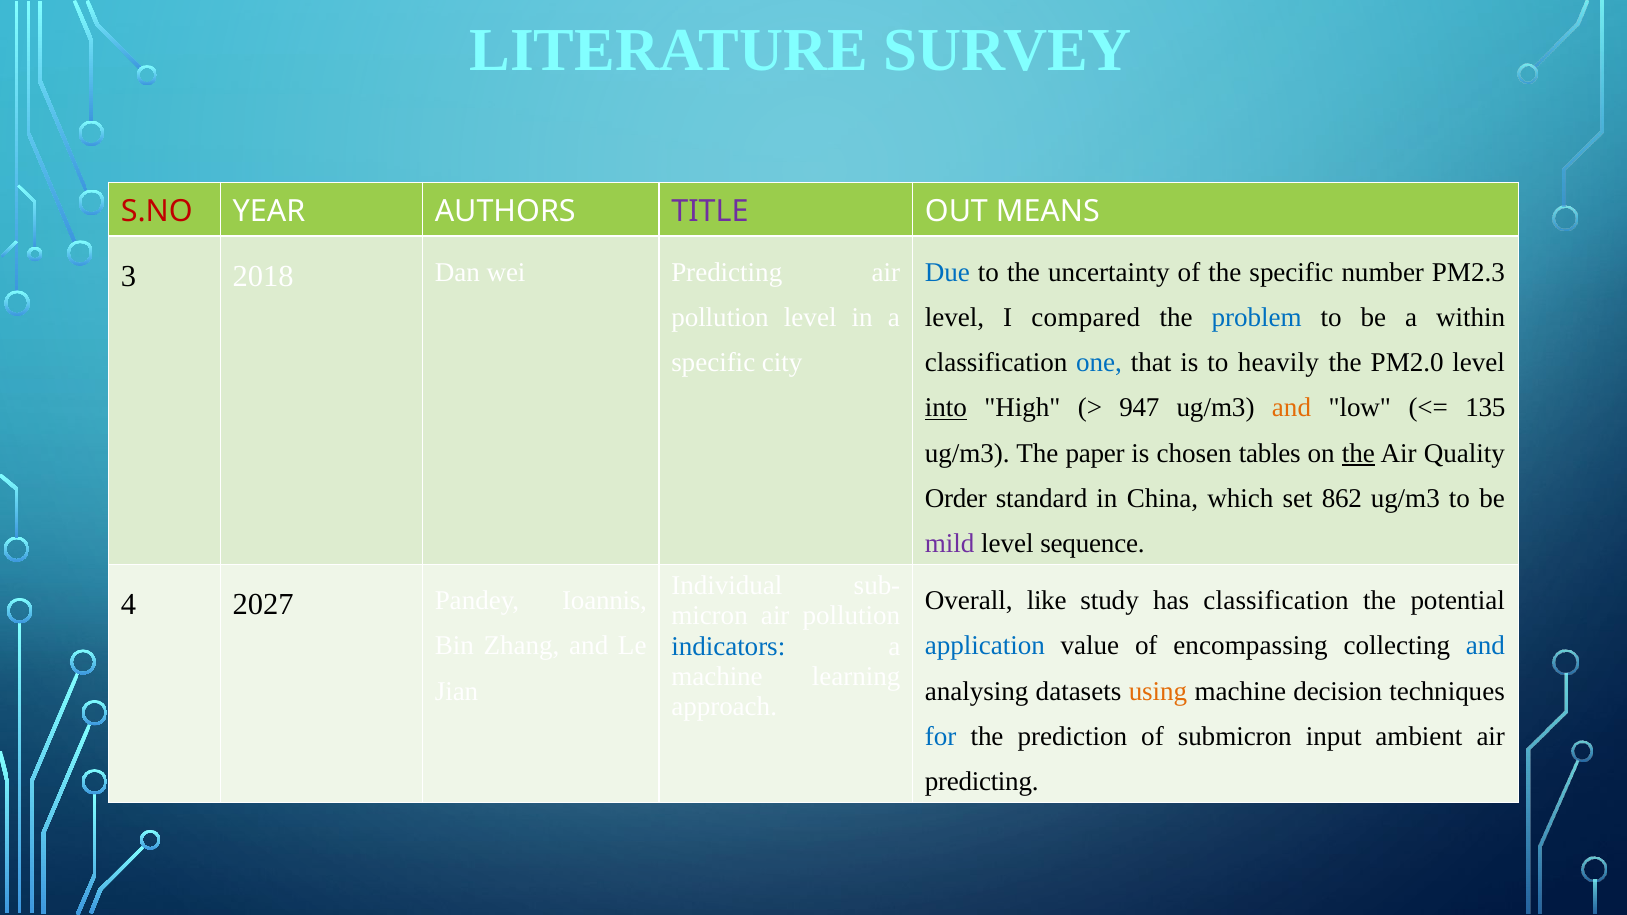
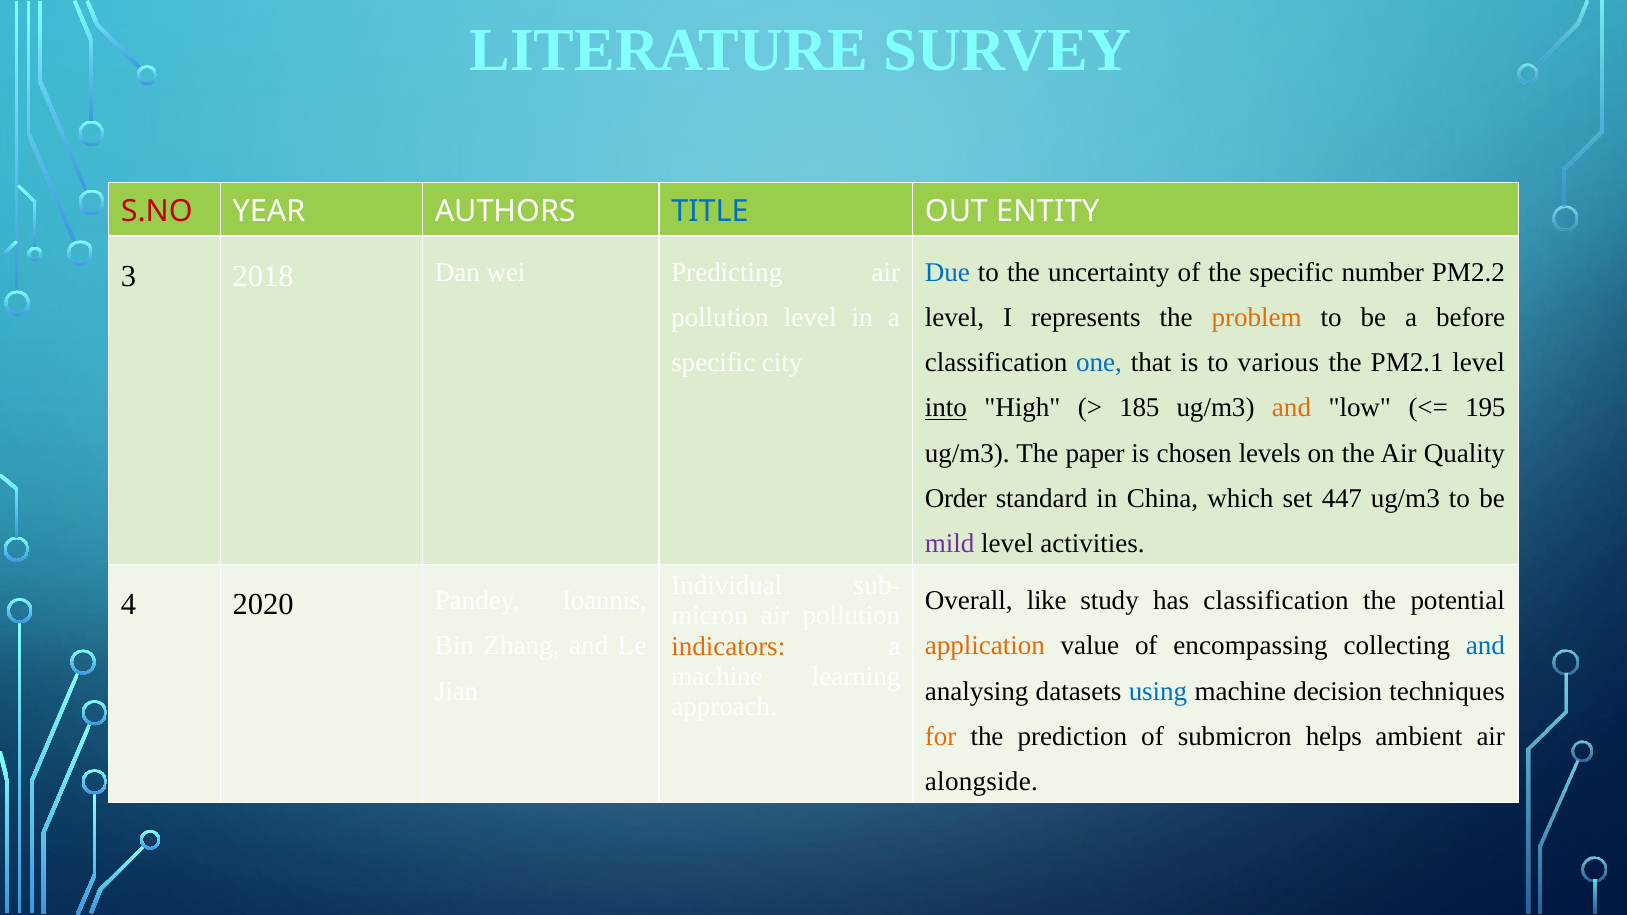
TITLE colour: purple -> blue
MEANS: MEANS -> ENTITY
PM2.3: PM2.3 -> PM2.2
compared: compared -> represents
problem colour: blue -> orange
within: within -> before
heavily: heavily -> various
PM2.0: PM2.0 -> PM2.1
947: 947 -> 185
135: 135 -> 195
tables: tables -> levels
the at (1358, 453) underline: present -> none
862: 862 -> 447
sequence: sequence -> activities
2027: 2027 -> 2020
indicators colour: blue -> orange
application colour: blue -> orange
using colour: orange -> blue
for colour: blue -> orange
input: input -> helps
predicting at (982, 782): predicting -> alongside
